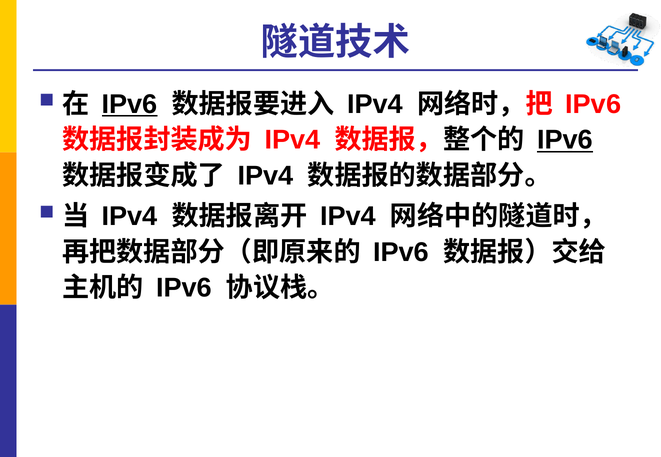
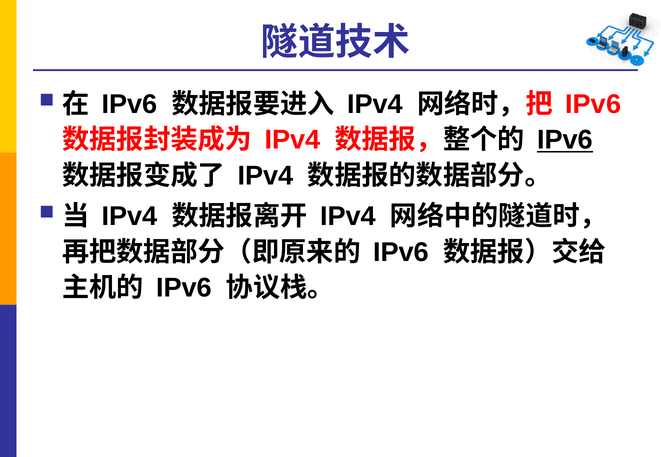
IPv6 at (130, 104) underline: present -> none
